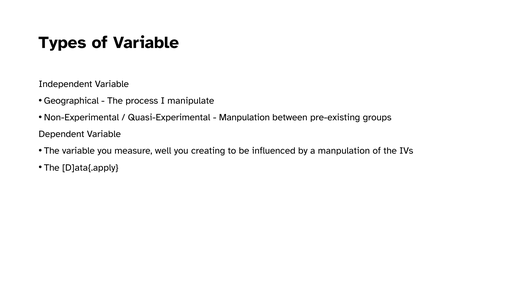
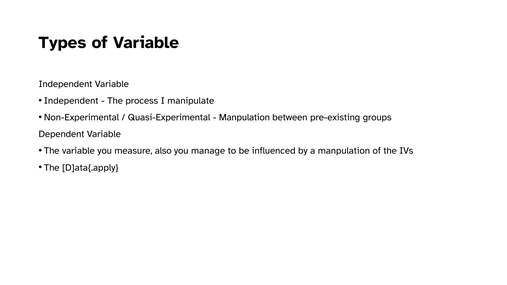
Geographical at (71, 101): Geographical -> Independent
well: well -> also
creating: creating -> manage
